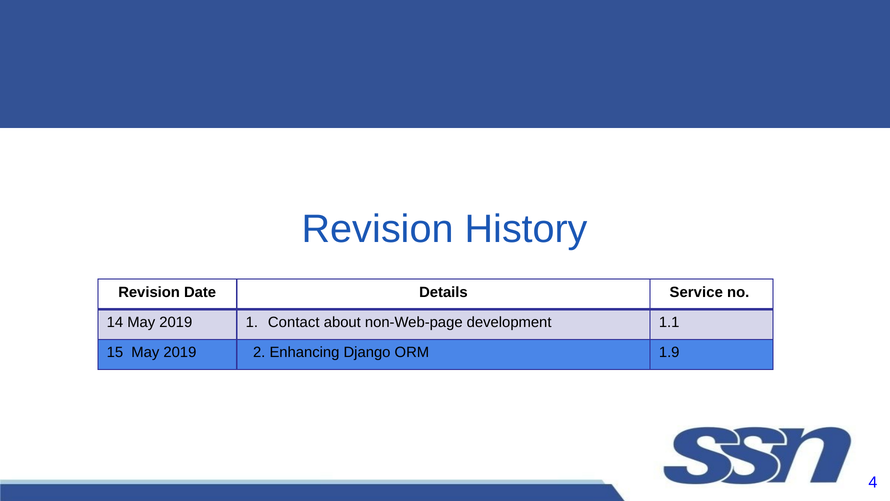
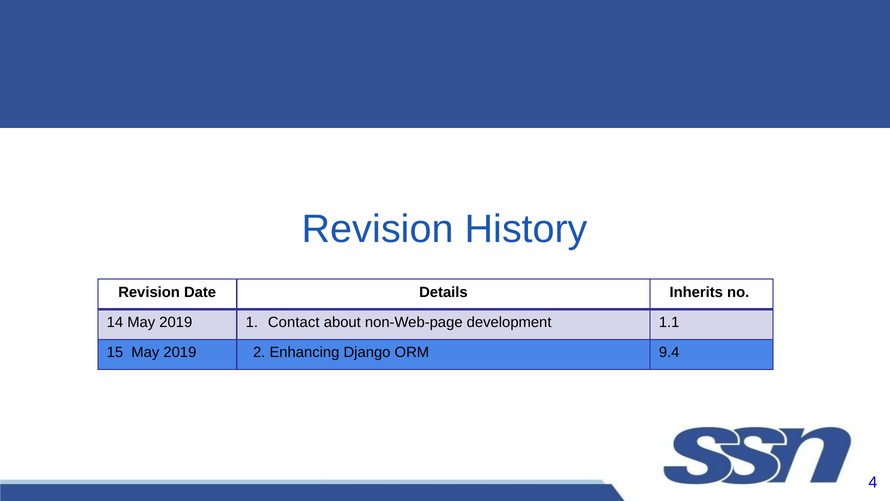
Service: Service -> Inherits
1.9: 1.9 -> 9.4
